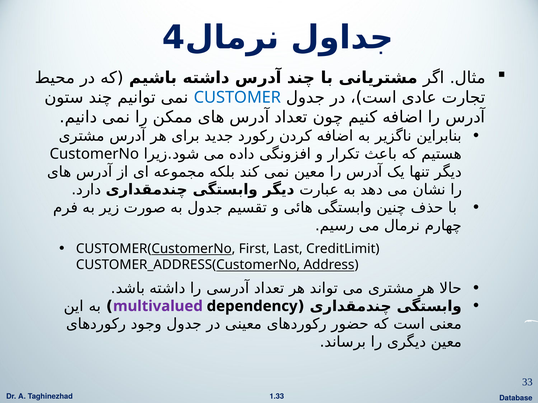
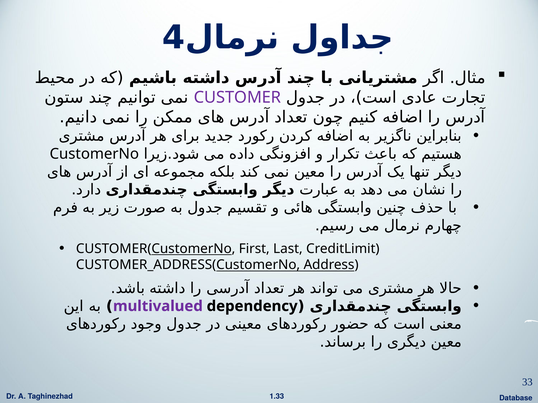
CUSTOMER colour: blue -> purple
